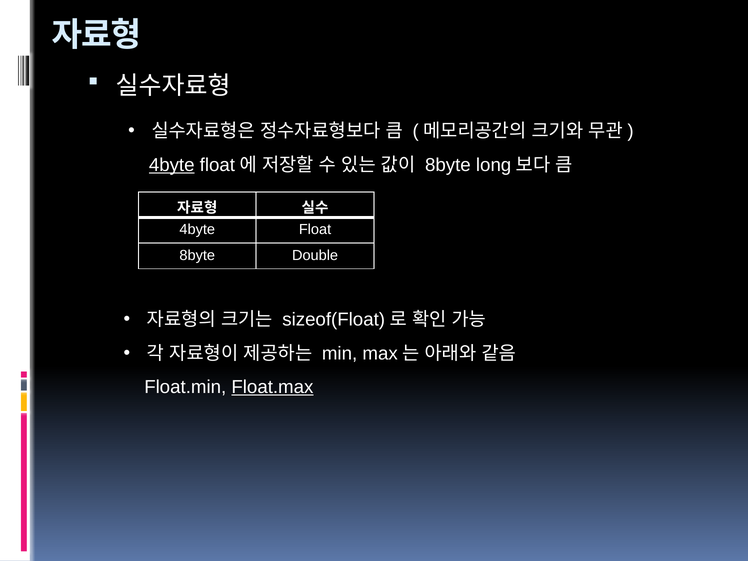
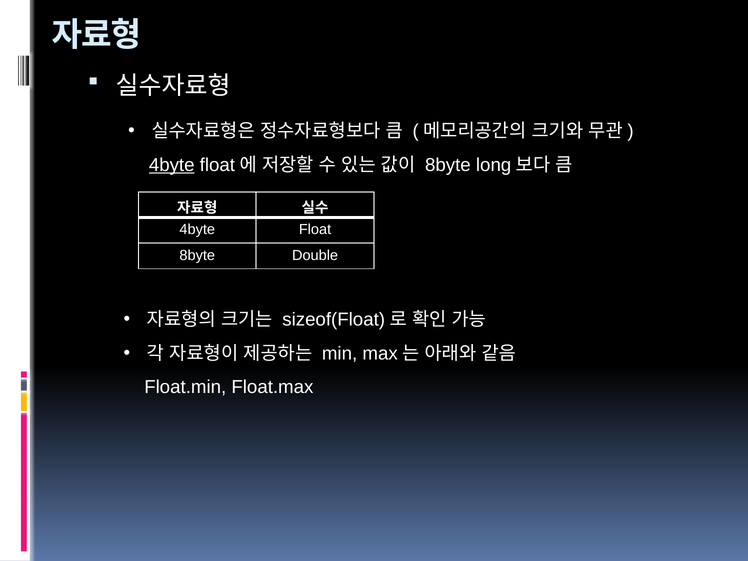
Float.max underline: present -> none
